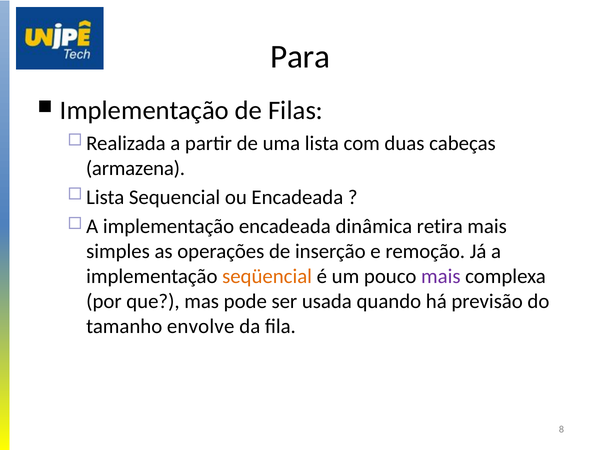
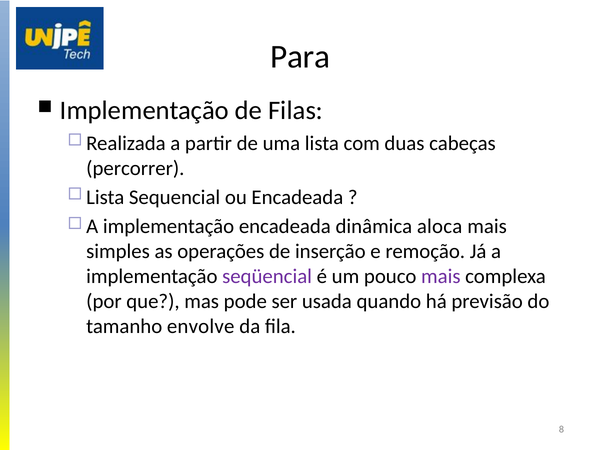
armazena: armazena -> percorrer
retira: retira -> aloca
seqüencial colour: orange -> purple
